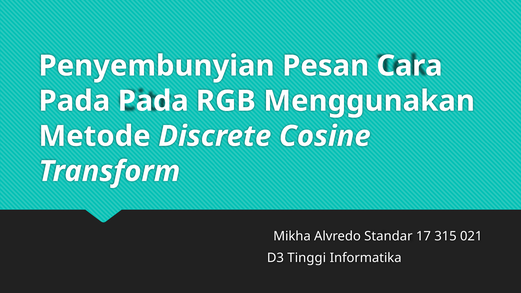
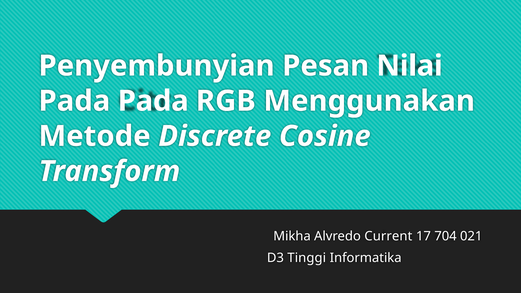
Cara: Cara -> Nilai
Standar: Standar -> Current
315: 315 -> 704
